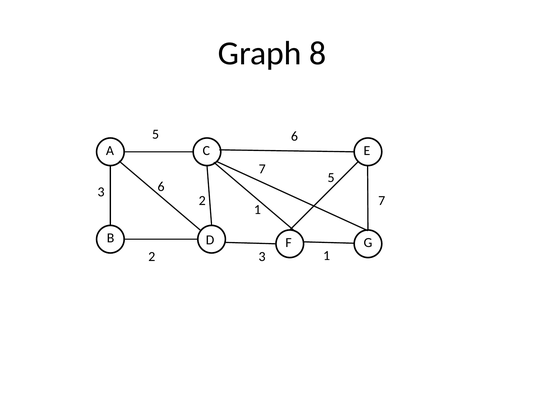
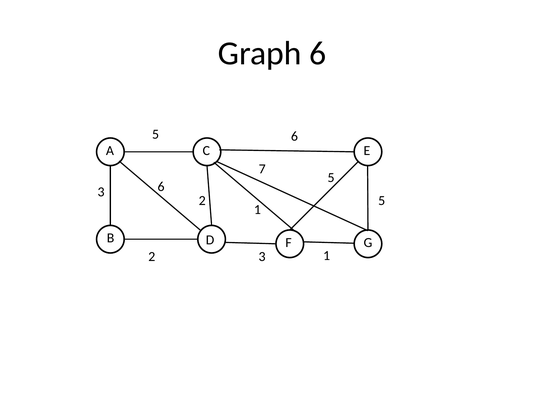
Graph 8: 8 -> 6
2 7: 7 -> 5
